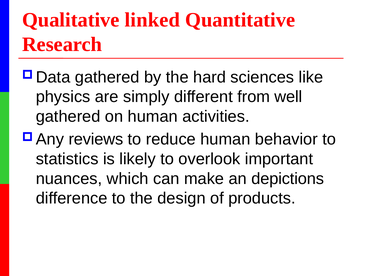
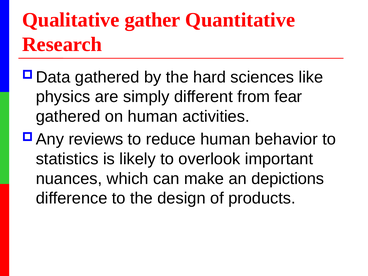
linked: linked -> gather
well: well -> fear
